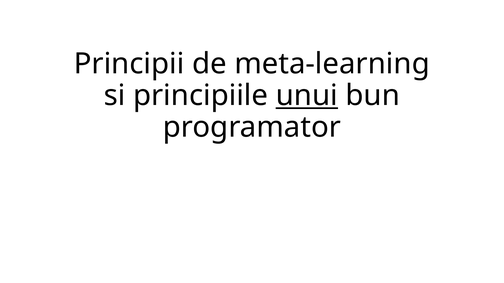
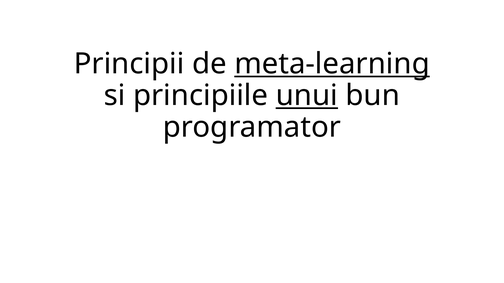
meta-learning underline: none -> present
